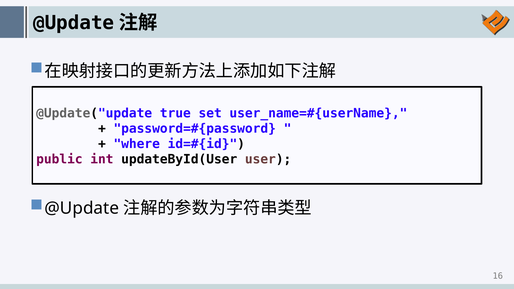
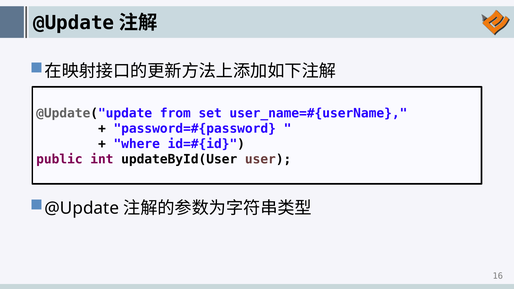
true: true -> from
